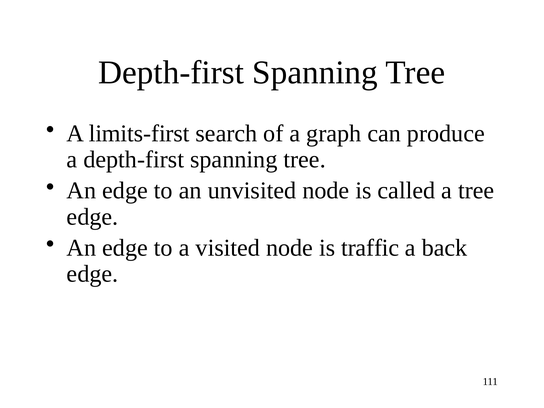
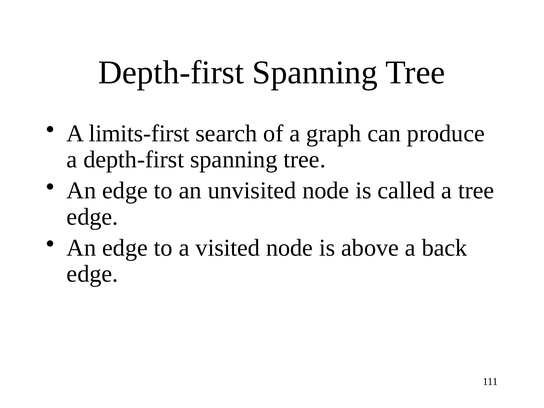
traffic: traffic -> above
